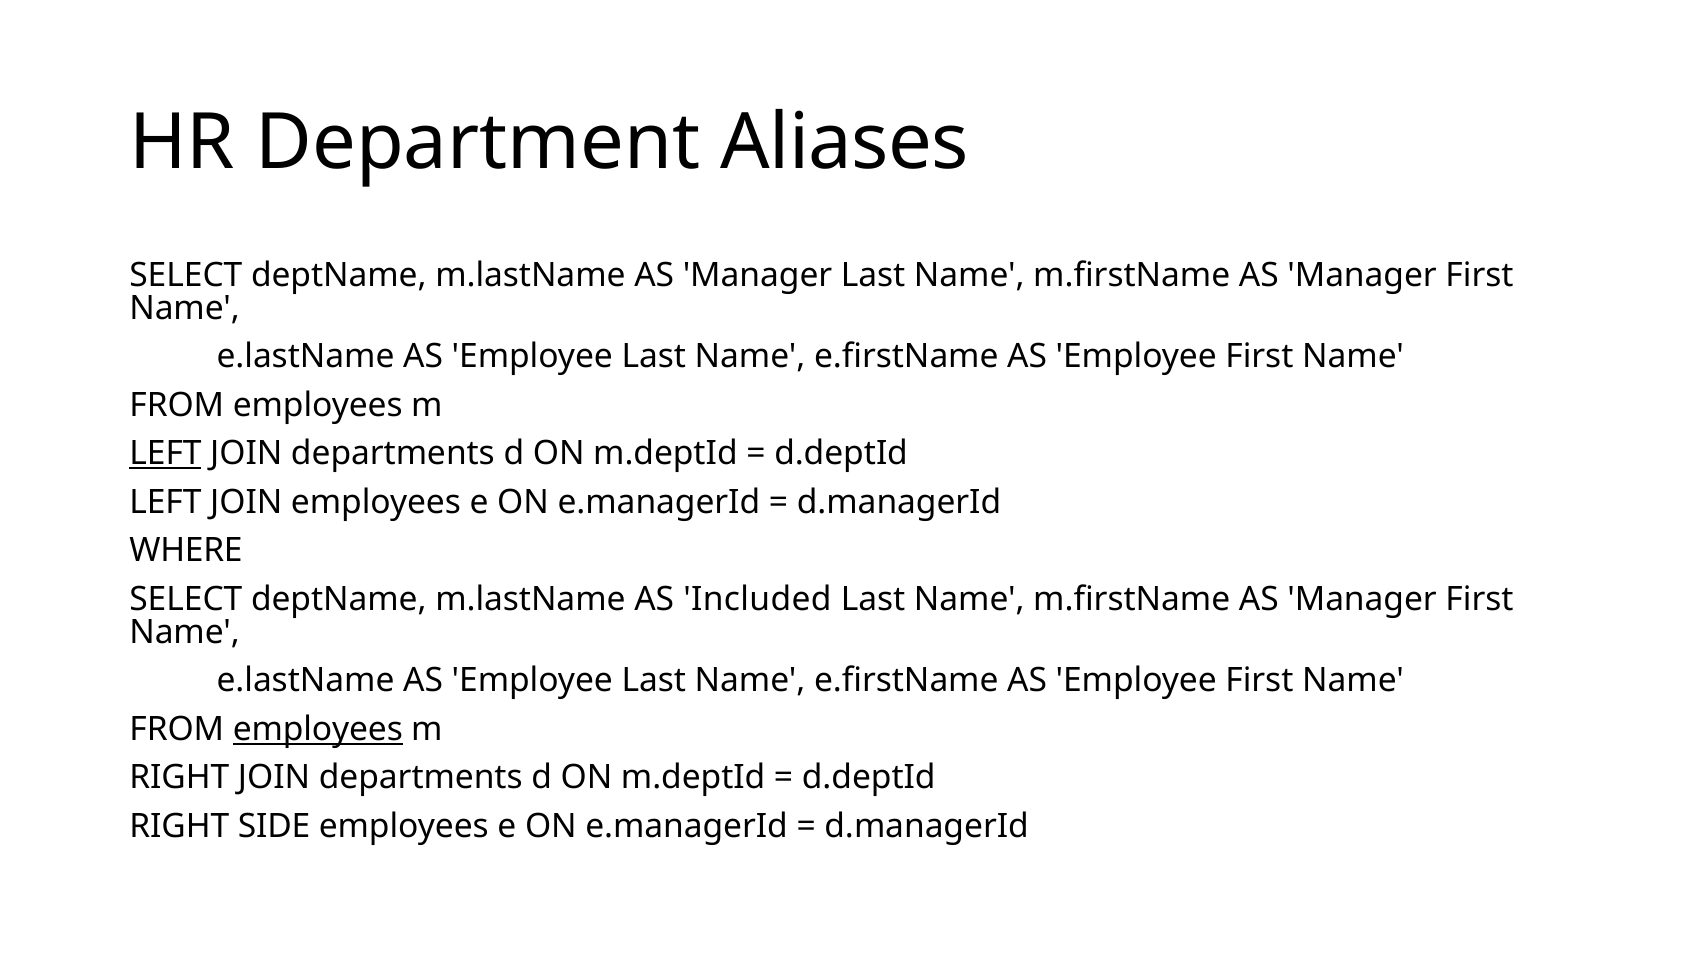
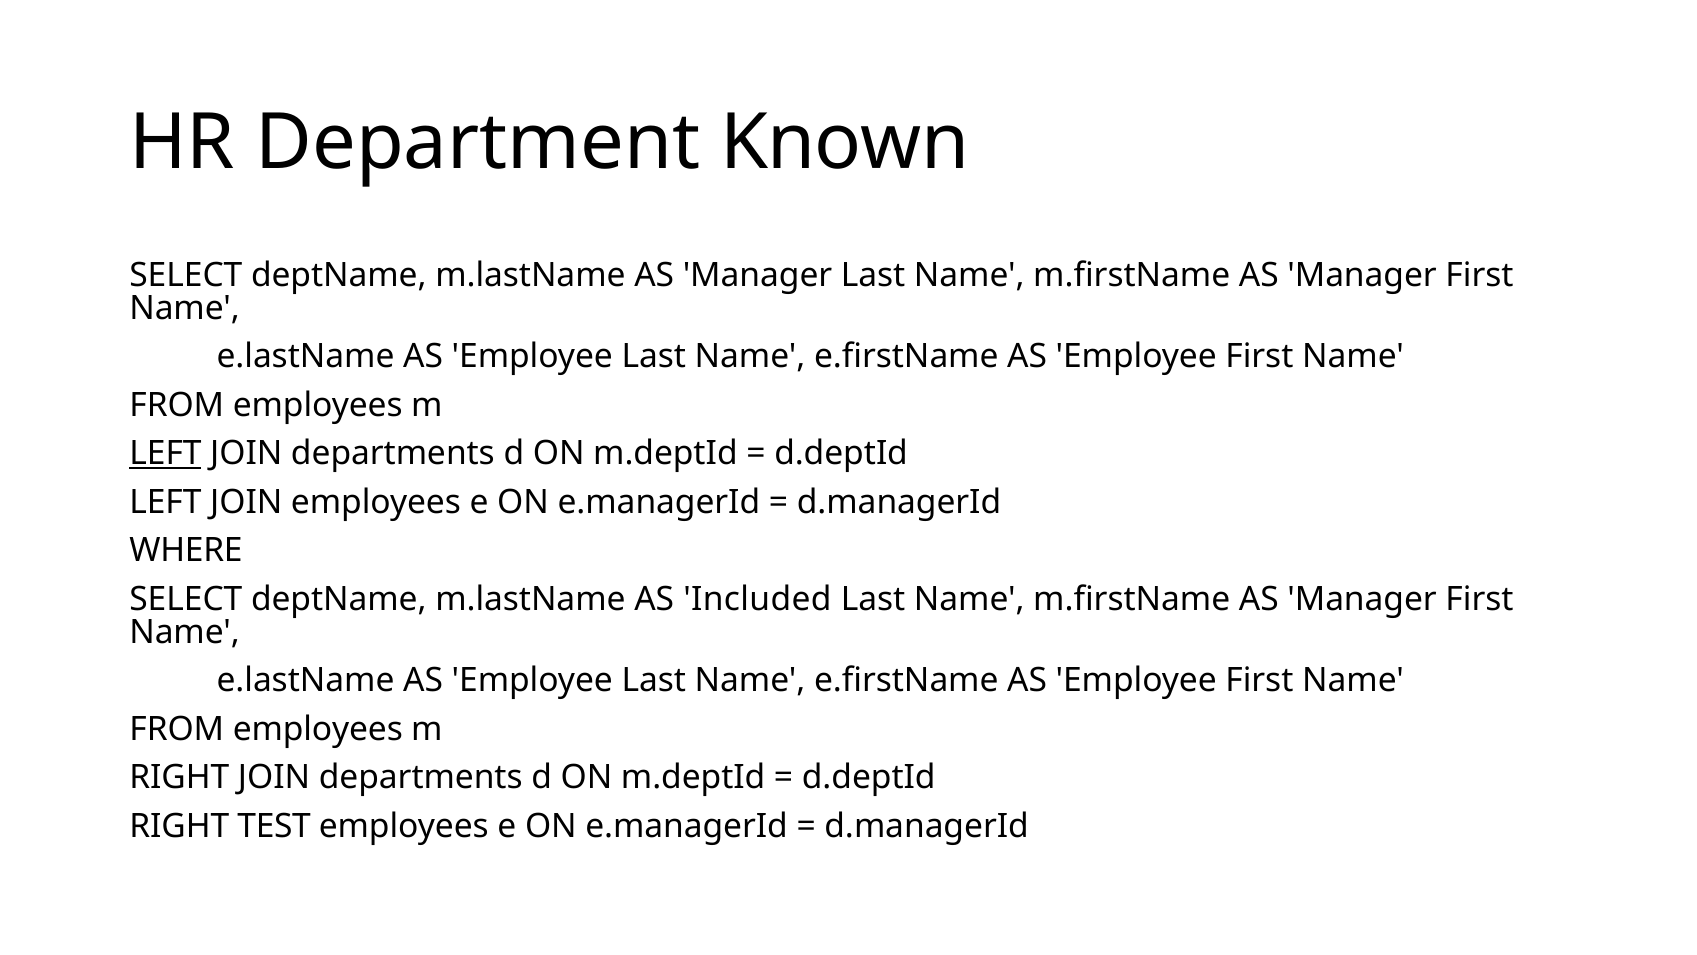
Aliases: Aliases -> Known
employees at (318, 729) underline: present -> none
SIDE: SIDE -> TEST
